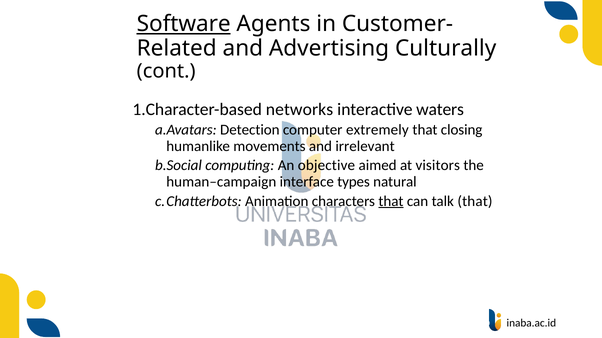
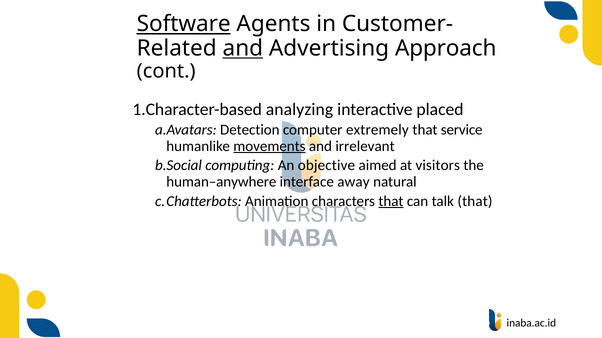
and at (243, 48) underline: none -> present
Culturally: Culturally -> Approach
networks: networks -> analyzing
waters: waters -> placed
closing: closing -> service
movements underline: none -> present
human–campaign: human–campaign -> human–anywhere
types: types -> away
